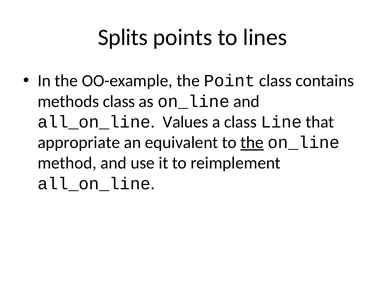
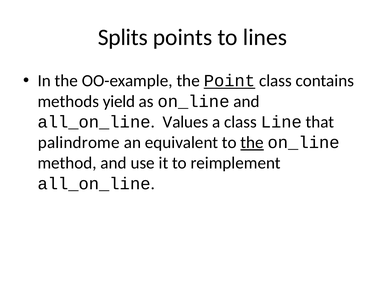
Point underline: none -> present
methods class: class -> yield
appropriate: appropriate -> palindrome
